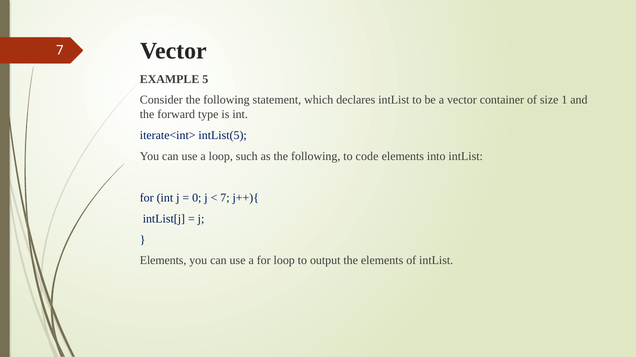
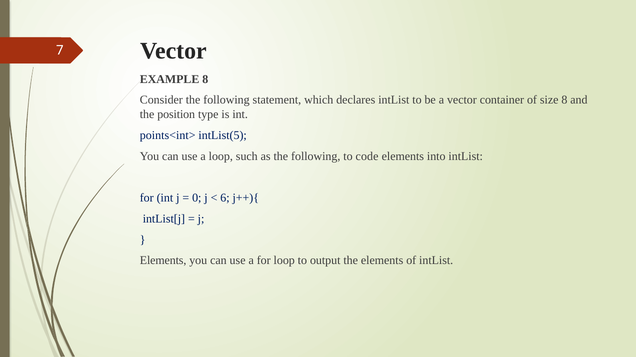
EXAMPLE 5: 5 -> 8
size 1: 1 -> 8
forward: forward -> position
iterate<int>: iterate<int> -> points<int>
7 at (225, 198): 7 -> 6
